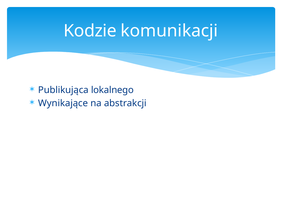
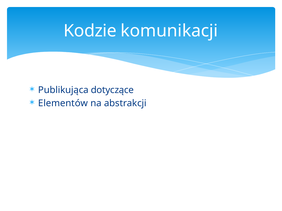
lokalnego: lokalnego -> dotyczące
Wynikające: Wynikające -> Elementów
